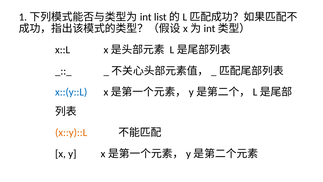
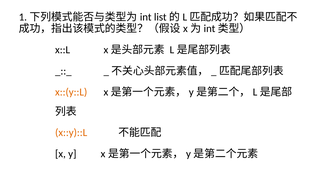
x::(y::L colour: blue -> orange
